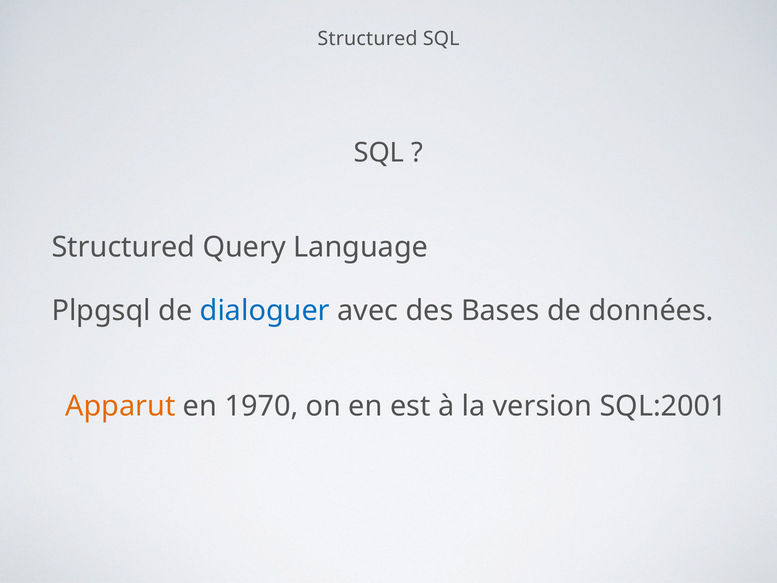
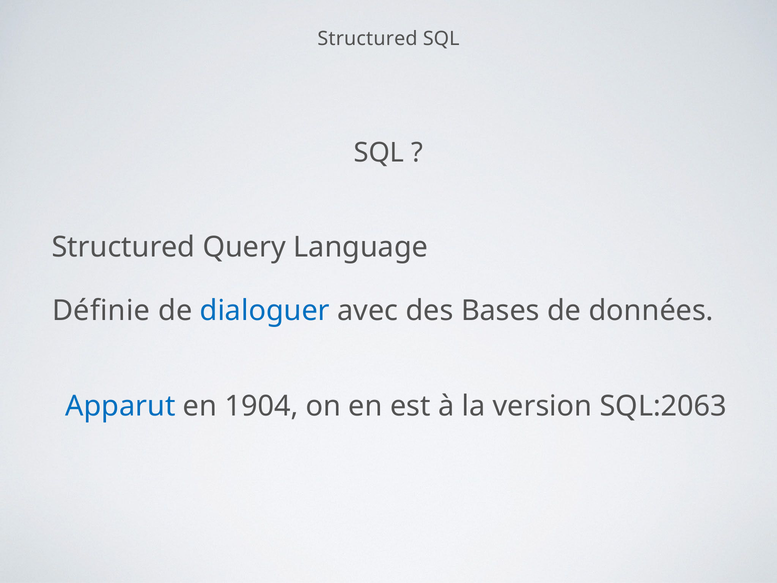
Plpgsql: Plpgsql -> Définie
Apparut colour: orange -> blue
1970: 1970 -> 1904
SQL:2001: SQL:2001 -> SQL:2063
